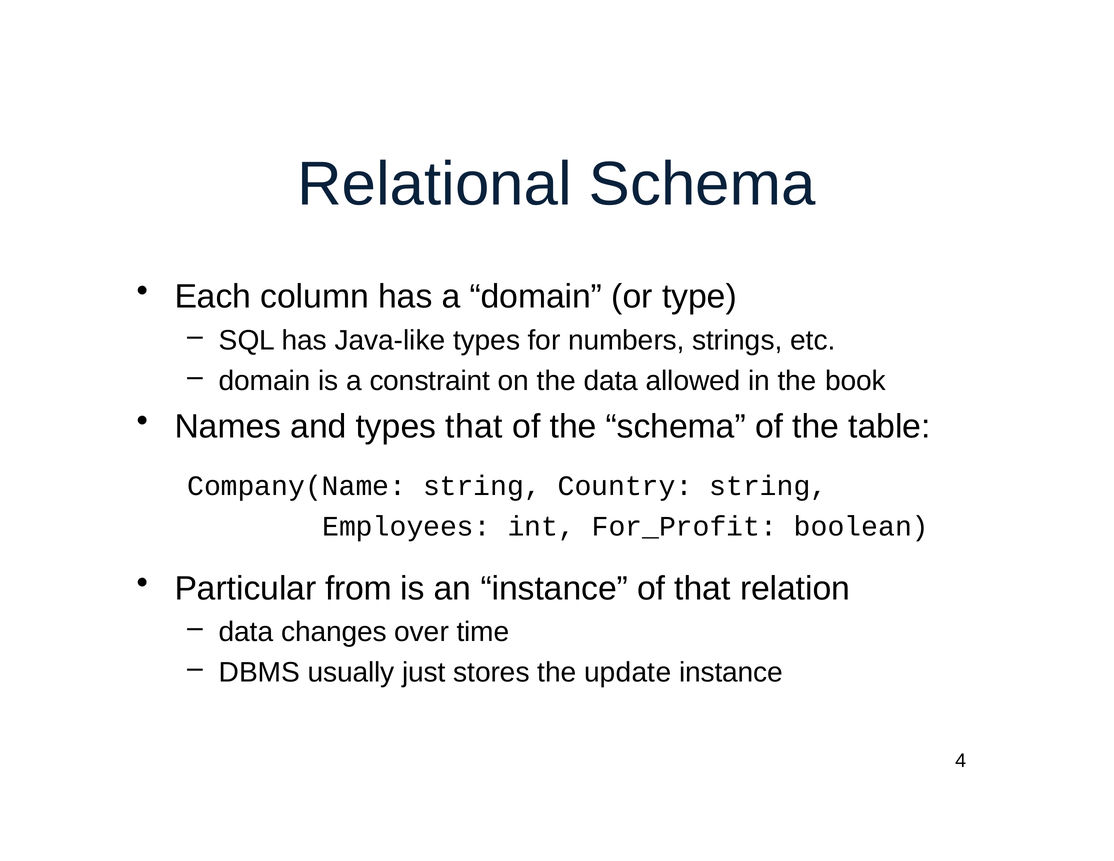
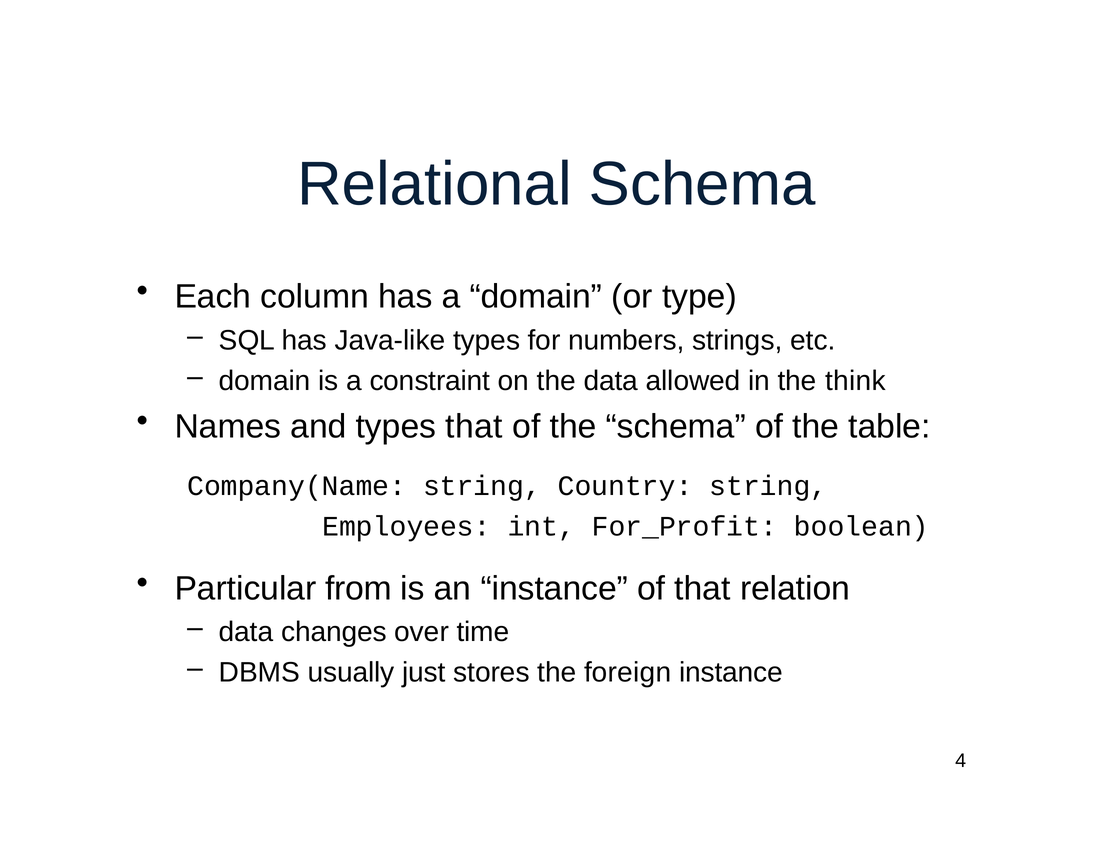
book: book -> think
update: update -> foreign
